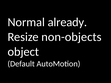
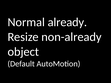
non-objects: non-objects -> non-already
